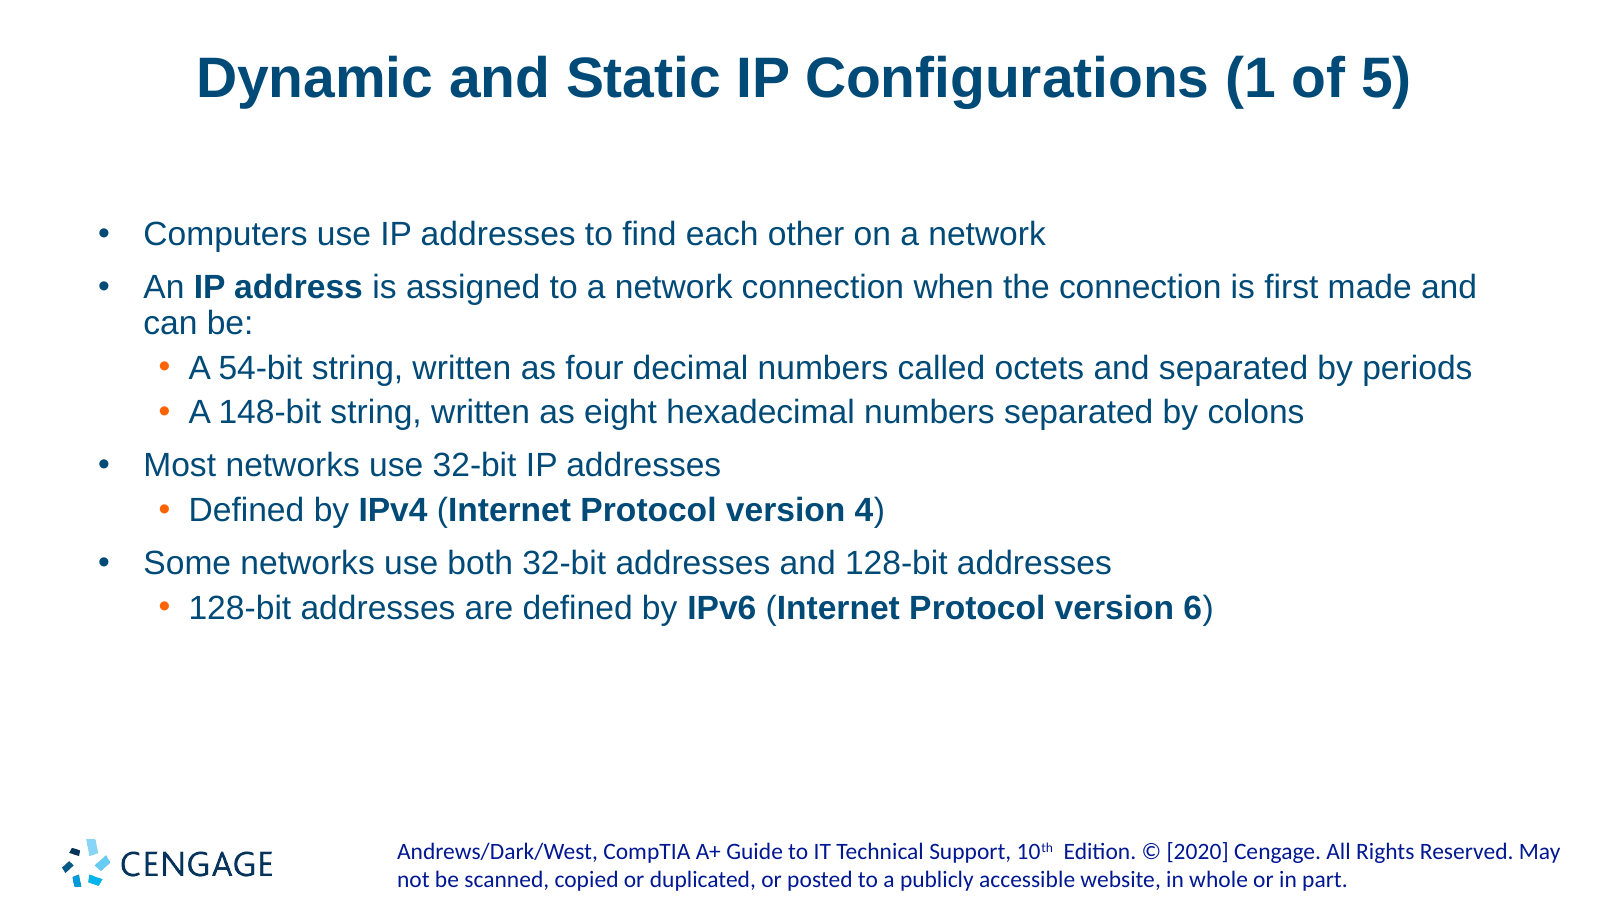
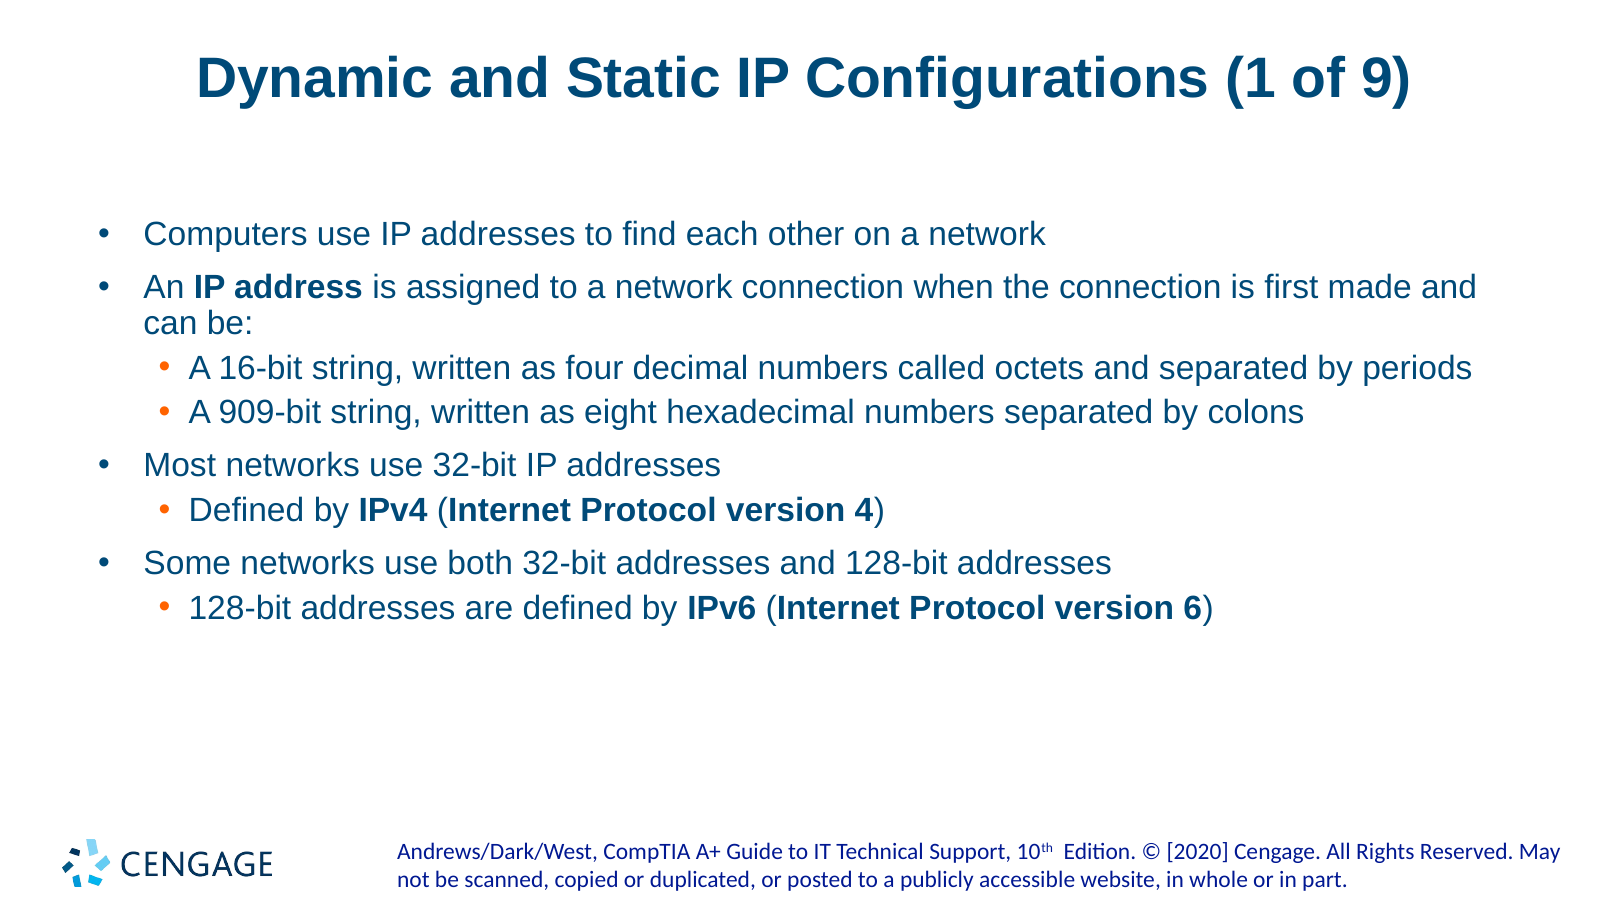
5: 5 -> 9
54-bit: 54-bit -> 16-bit
148-bit: 148-bit -> 909-bit
